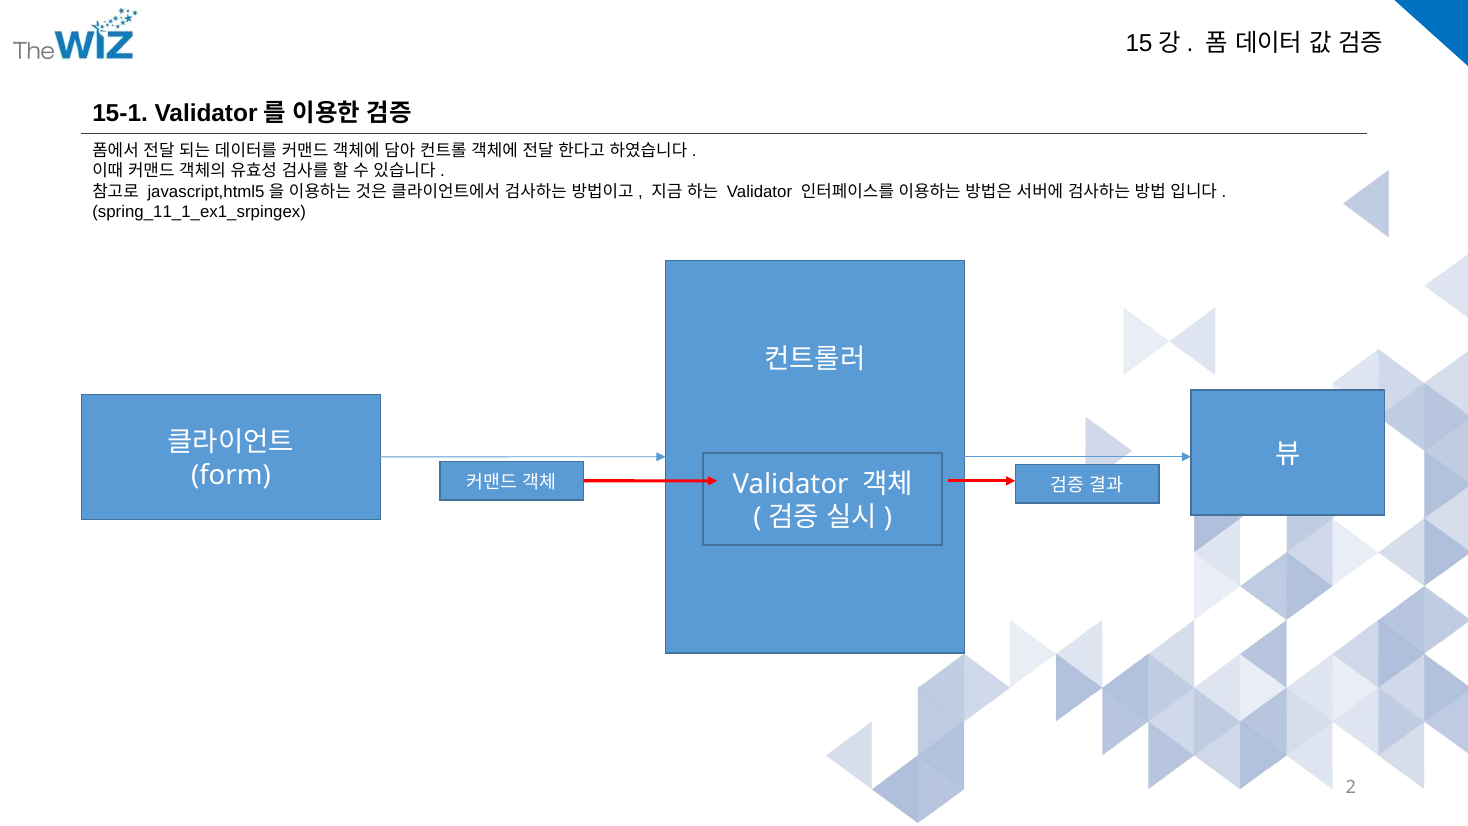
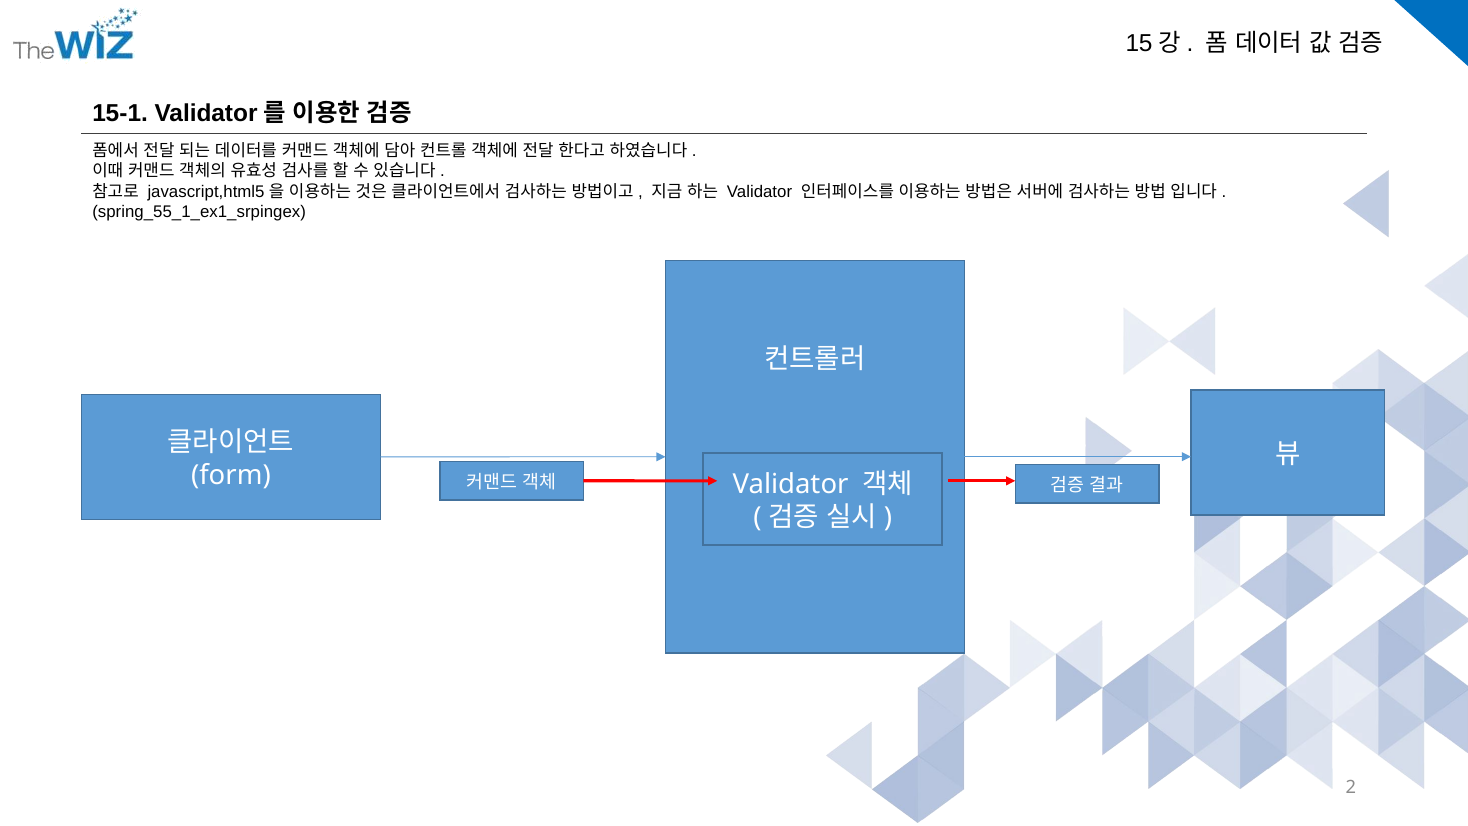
spring_11_1_ex1_srpingex: spring_11_1_ex1_srpingex -> spring_55_1_ex1_srpingex
